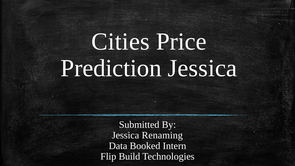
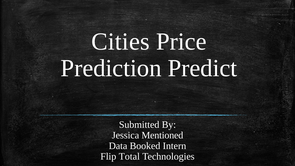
Prediction Jessica: Jessica -> Predict
Renaming: Renaming -> Mentioned
Build: Build -> Total
